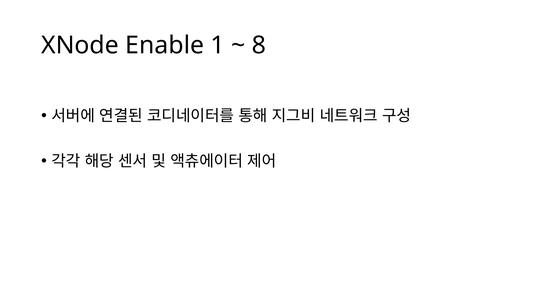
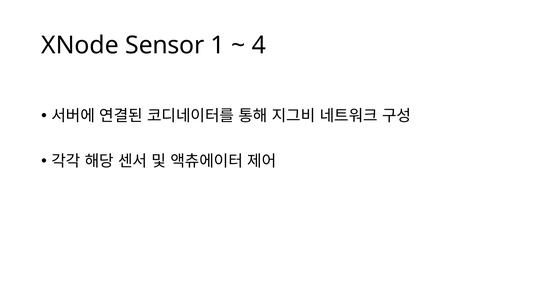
Enable: Enable -> Sensor
8: 8 -> 4
